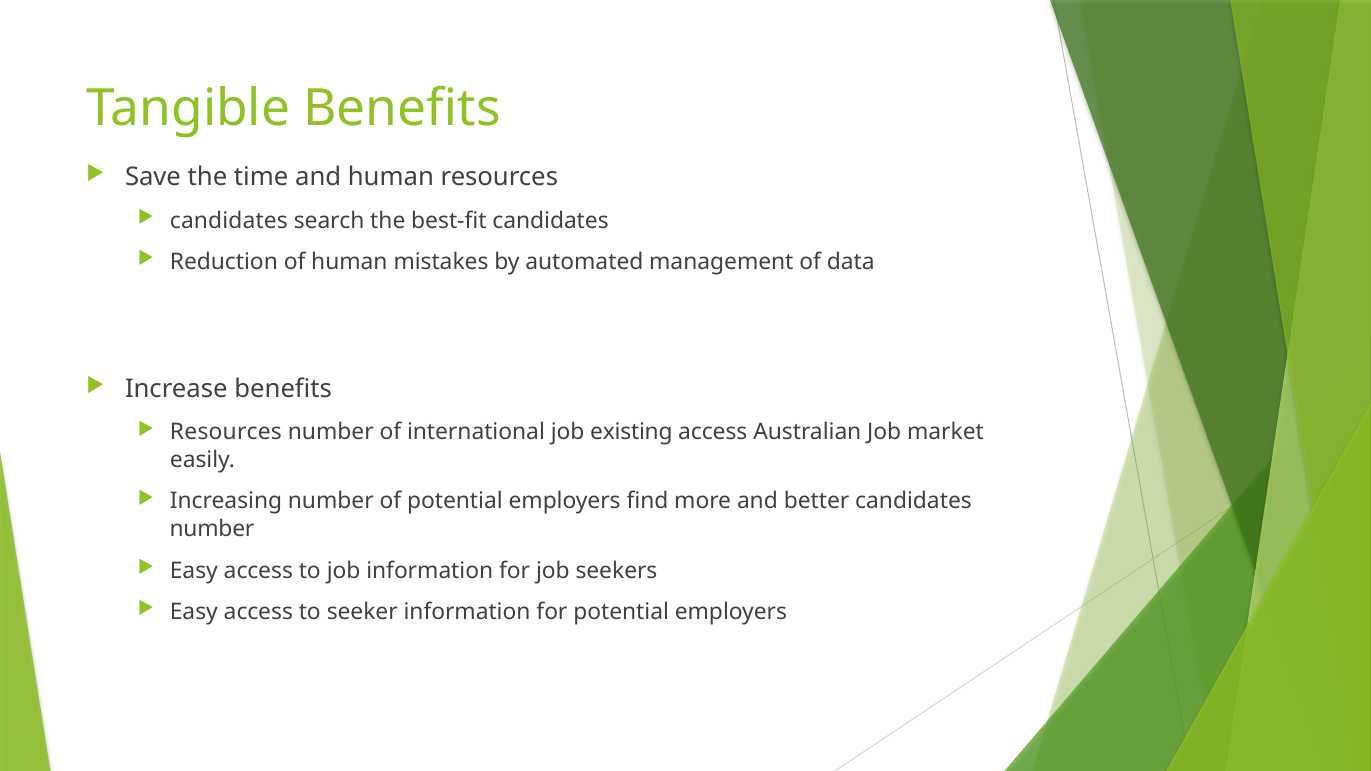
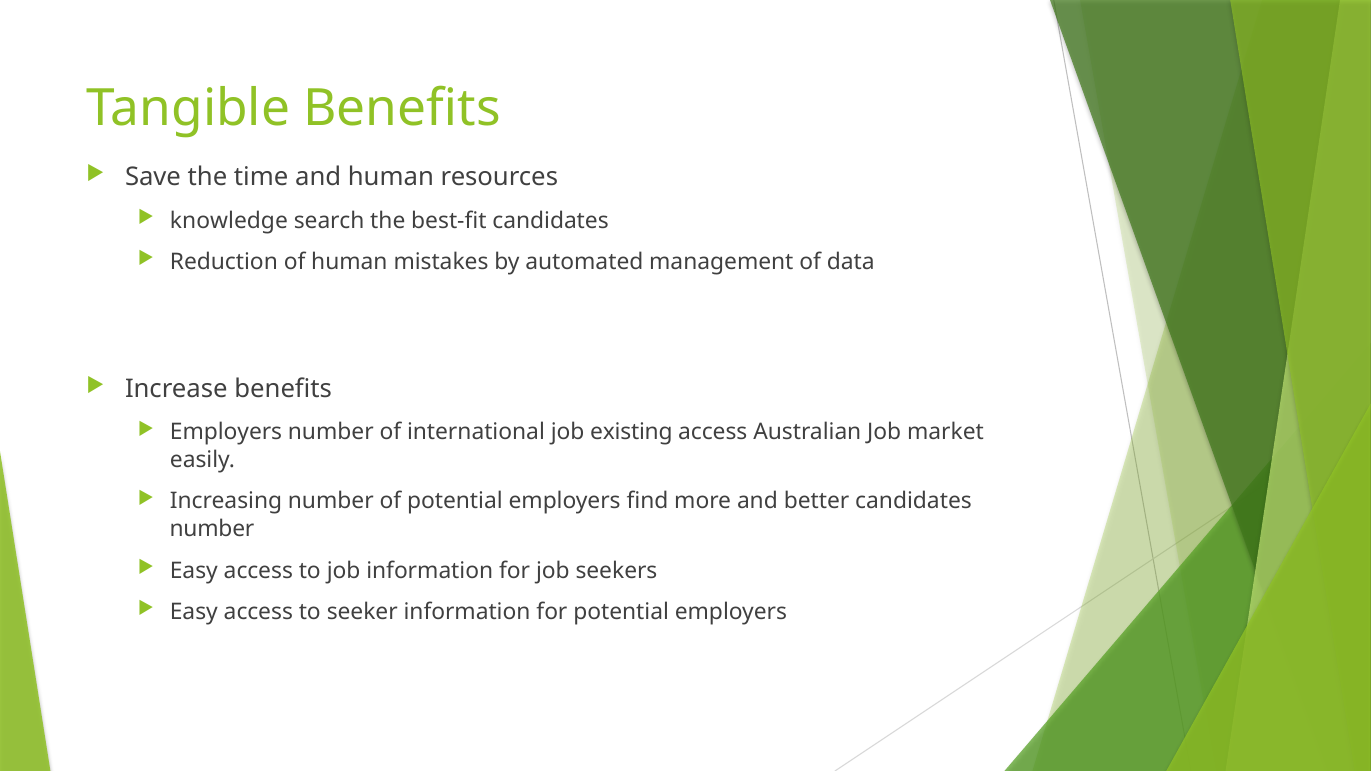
candidates at (229, 221): candidates -> knowledge
Resources at (226, 432): Resources -> Employers
